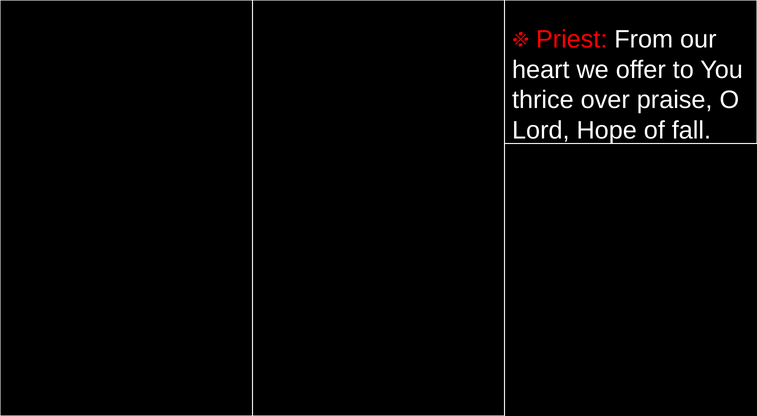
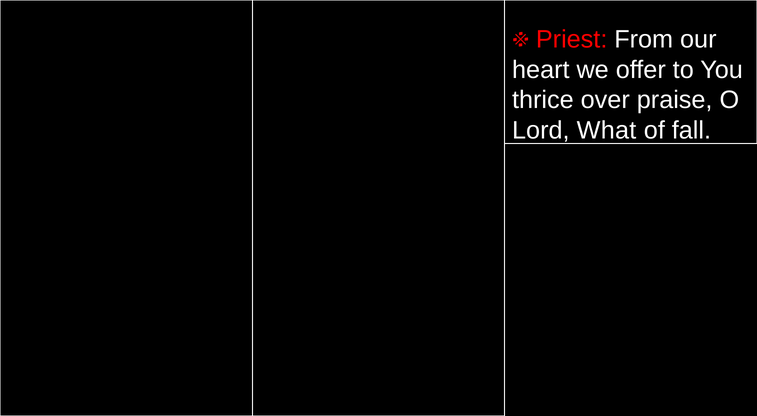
Hope: Hope -> What
